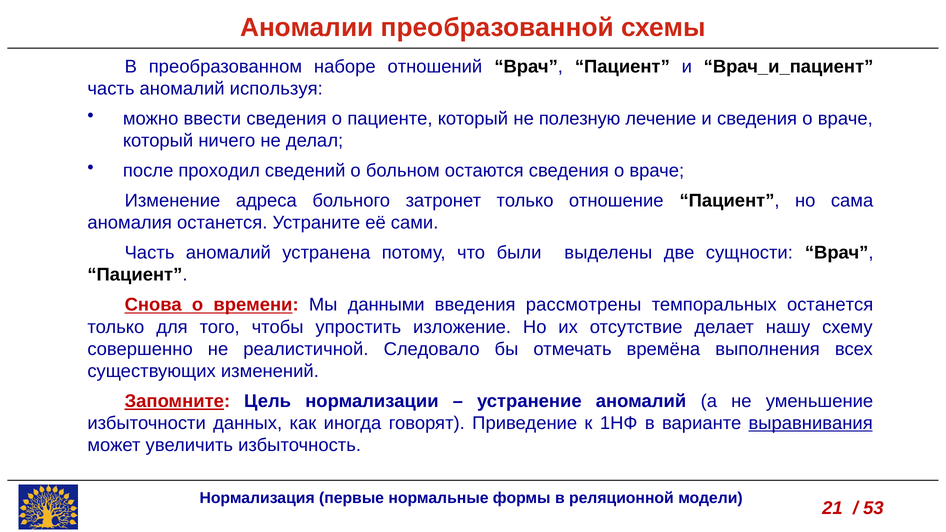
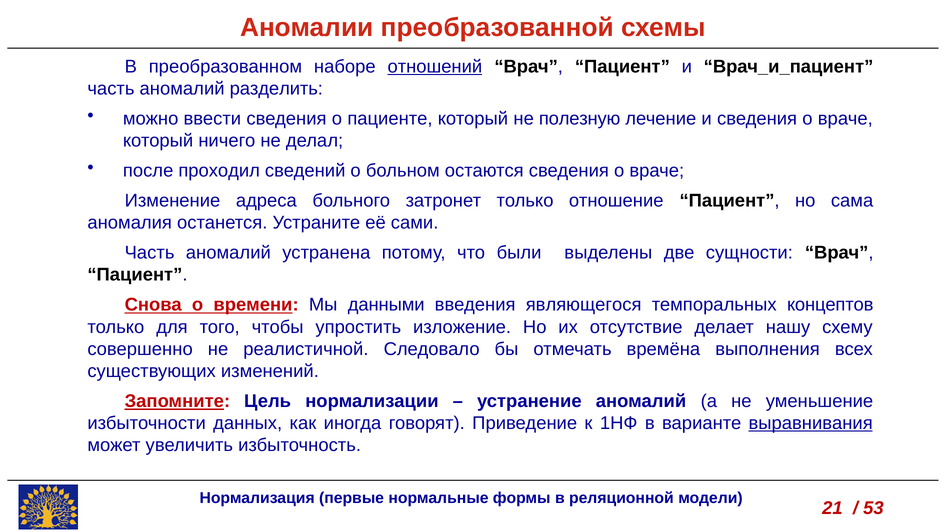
отношений underline: none -> present
используя: используя -> разделить
рассмотрены: рассмотрены -> являющегося
темпоральных останется: останется -> концептов
